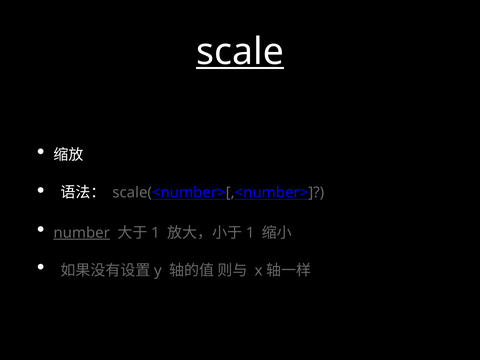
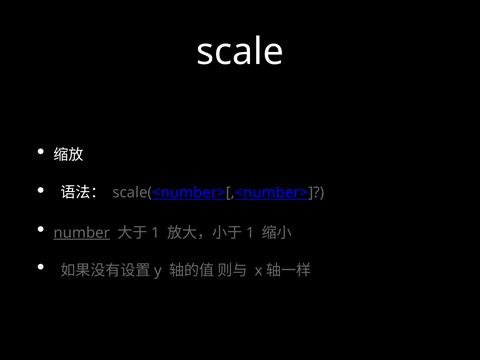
scale underline: present -> none
